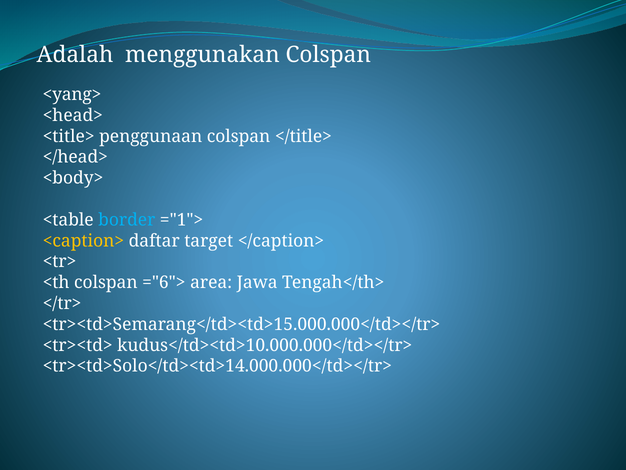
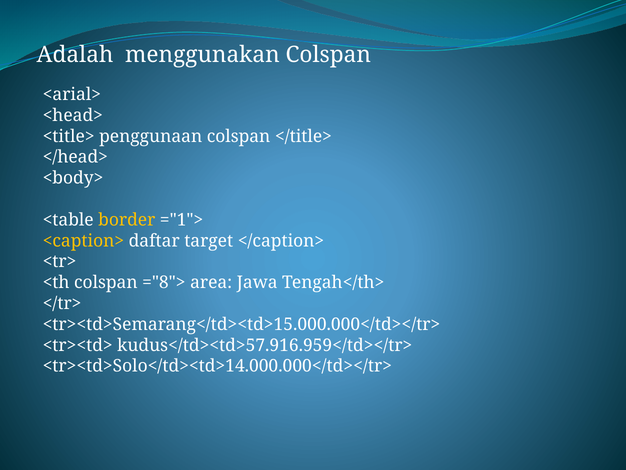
<yang>: <yang> -> <arial>
border colour: light blue -> yellow
="6">: ="6"> -> ="8">
kudus</td><td>10.000.000</td></tr>: kudus</td><td>10.000.000</td></tr> -> kudus</td><td>57.916.959</td></tr>
